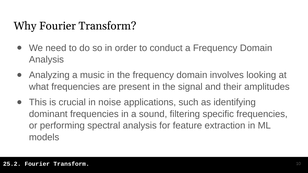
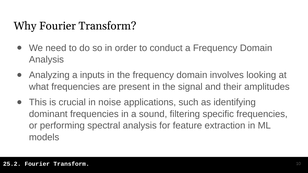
music: music -> inputs
